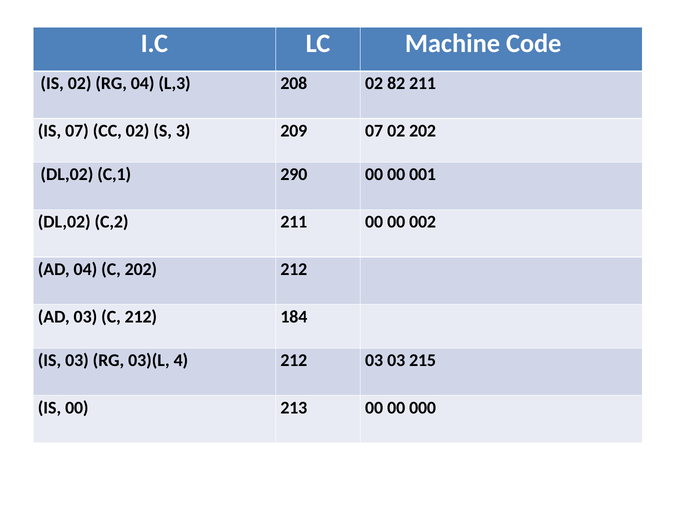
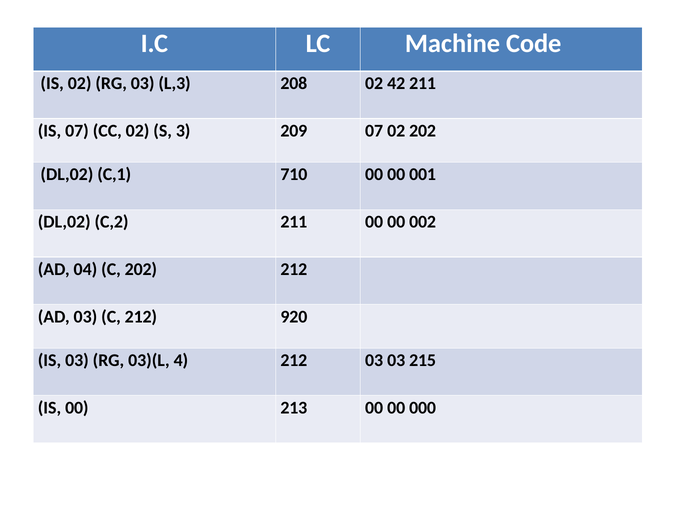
RG 04: 04 -> 03
82: 82 -> 42
290: 290 -> 710
184: 184 -> 920
